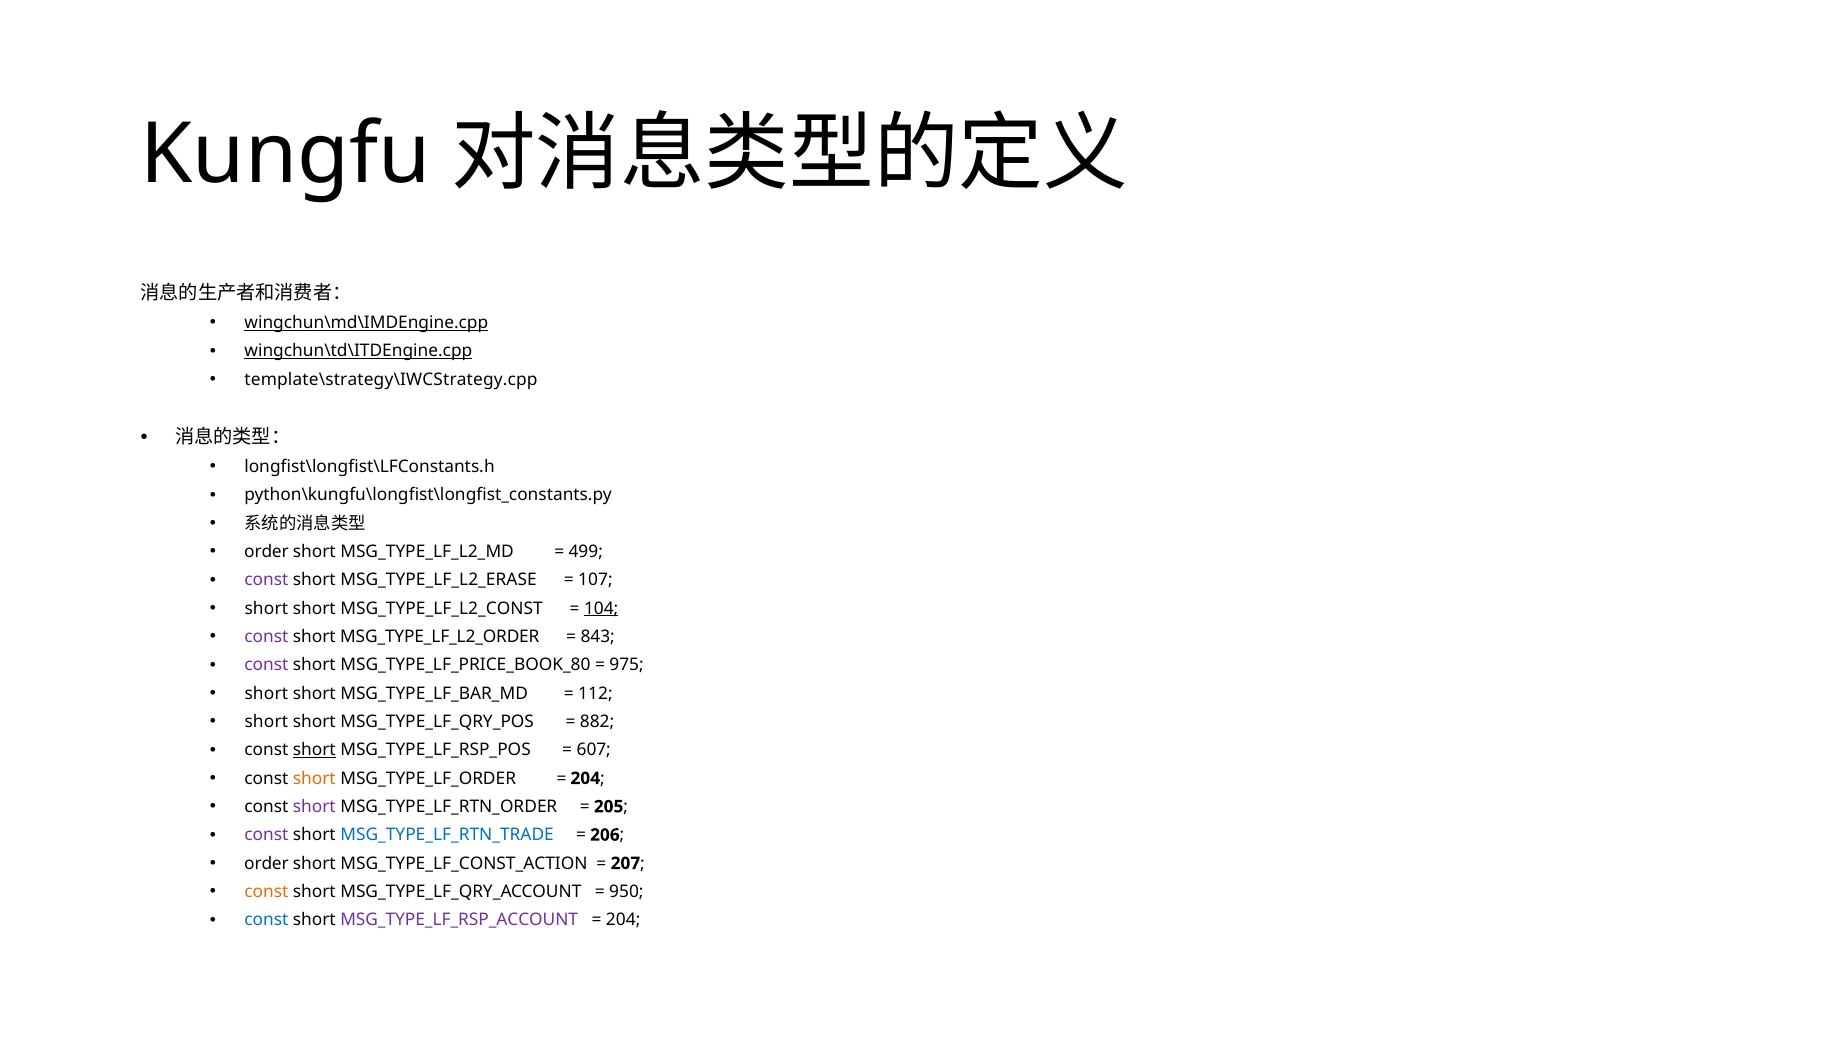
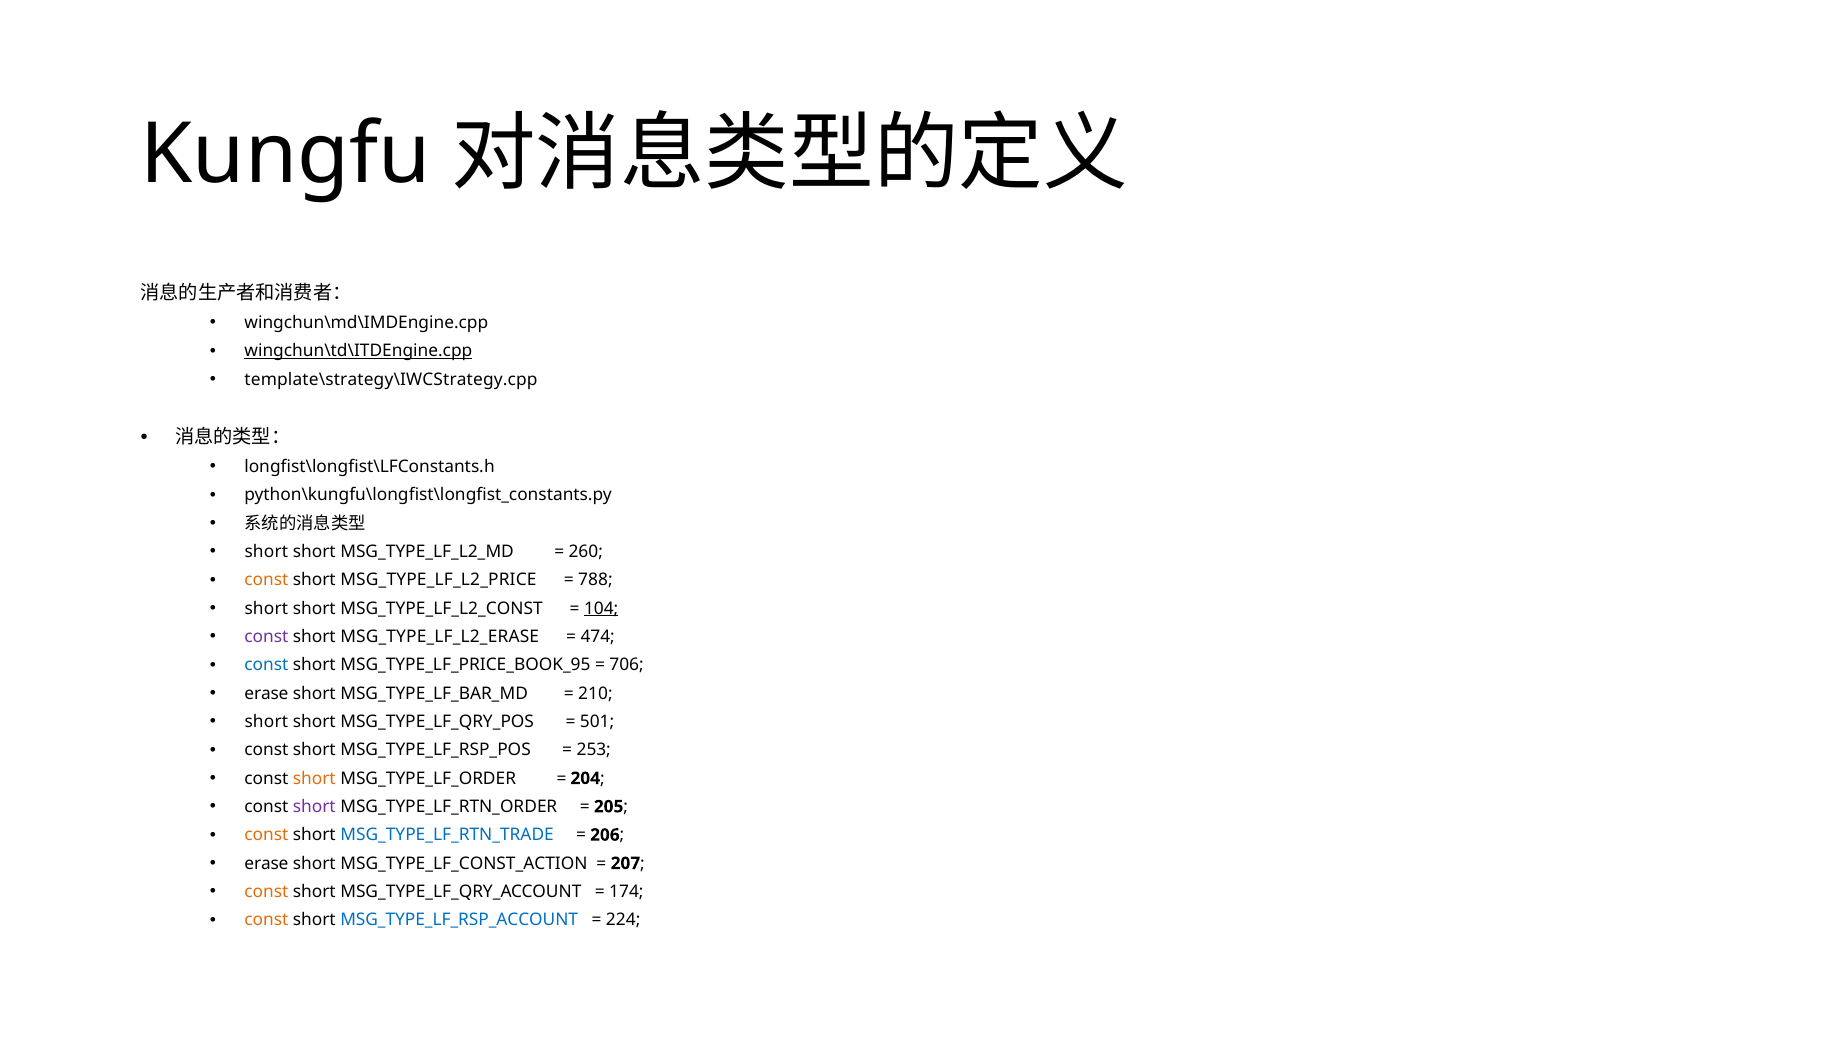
wingchun\md\IMDEngine.cpp underline: present -> none
order at (266, 552): order -> short
499: 499 -> 260
const at (266, 580) colour: purple -> orange
MSG_TYPE_LF_L2_ERASE: MSG_TYPE_LF_L2_ERASE -> MSG_TYPE_LF_L2_PRICE
107: 107 -> 788
MSG_TYPE_LF_L2_ORDER: MSG_TYPE_LF_L2_ORDER -> MSG_TYPE_LF_L2_ERASE
843: 843 -> 474
const at (266, 665) colour: purple -> blue
MSG_TYPE_LF_PRICE_BOOK_80: MSG_TYPE_LF_PRICE_BOOK_80 -> MSG_TYPE_LF_PRICE_BOOK_95
975: 975 -> 706
short at (266, 693): short -> erase
112: 112 -> 210
882: 882 -> 501
short at (314, 750) underline: present -> none
607: 607 -> 253
const at (266, 835) colour: purple -> orange
order at (266, 863): order -> erase
950: 950 -> 174
const at (266, 920) colour: blue -> orange
MSG_TYPE_LF_RSP_ACCOUNT colour: purple -> blue
204 at (623, 920): 204 -> 224
